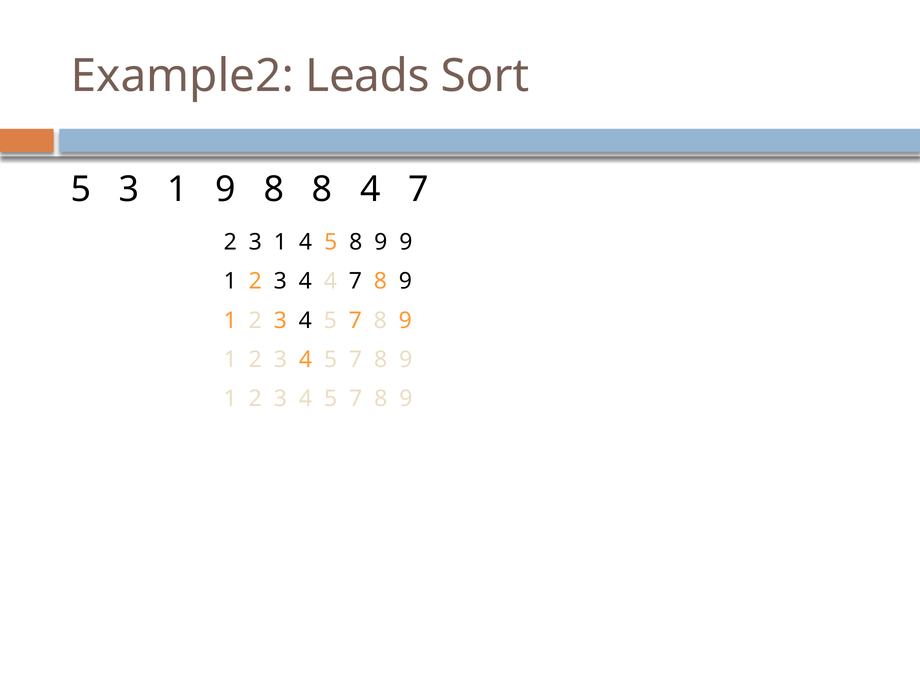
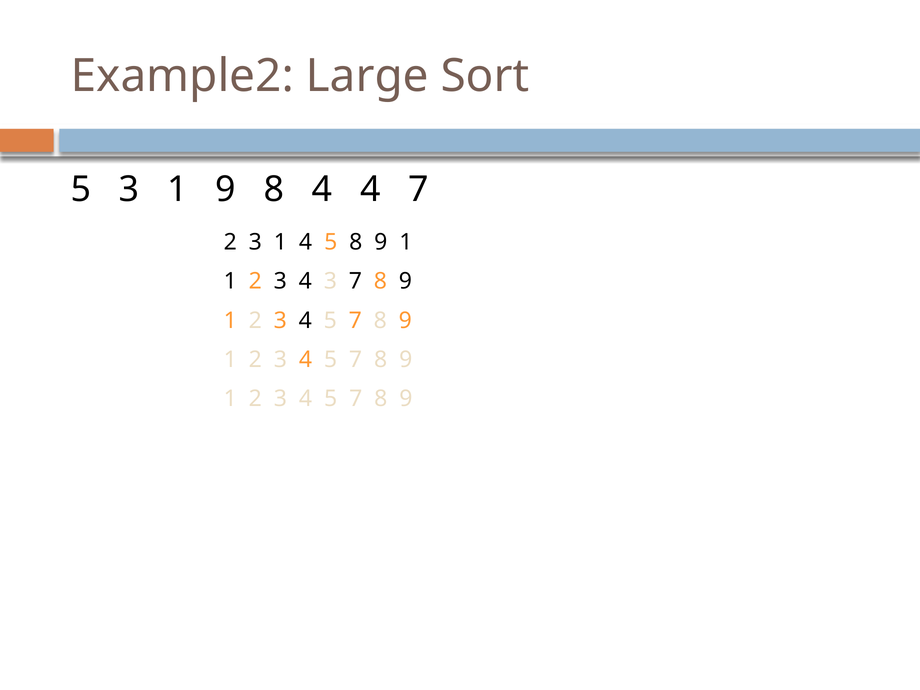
Leads: Leads -> Large
8 8: 8 -> 4
5 8 9 9: 9 -> 1
4 4: 4 -> 3
